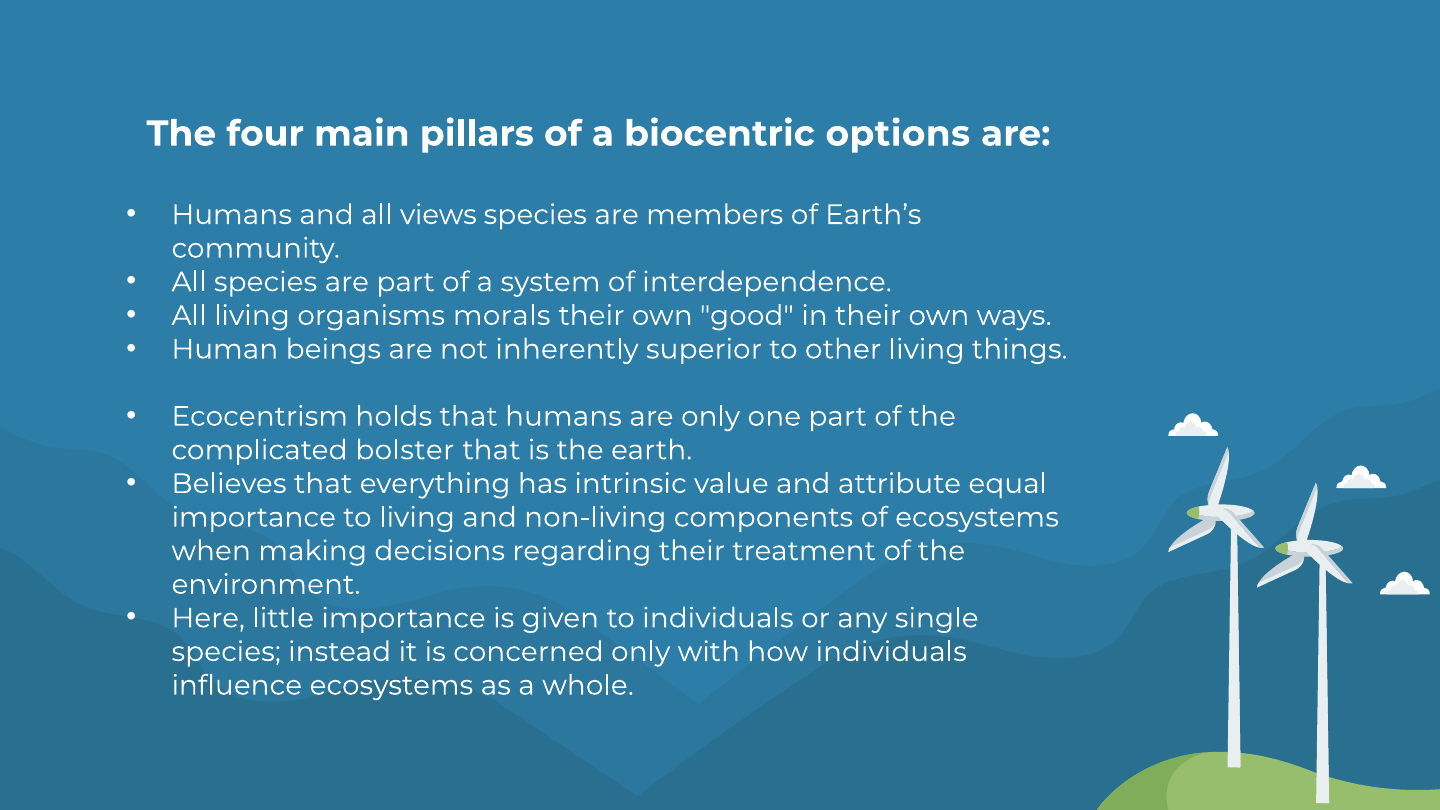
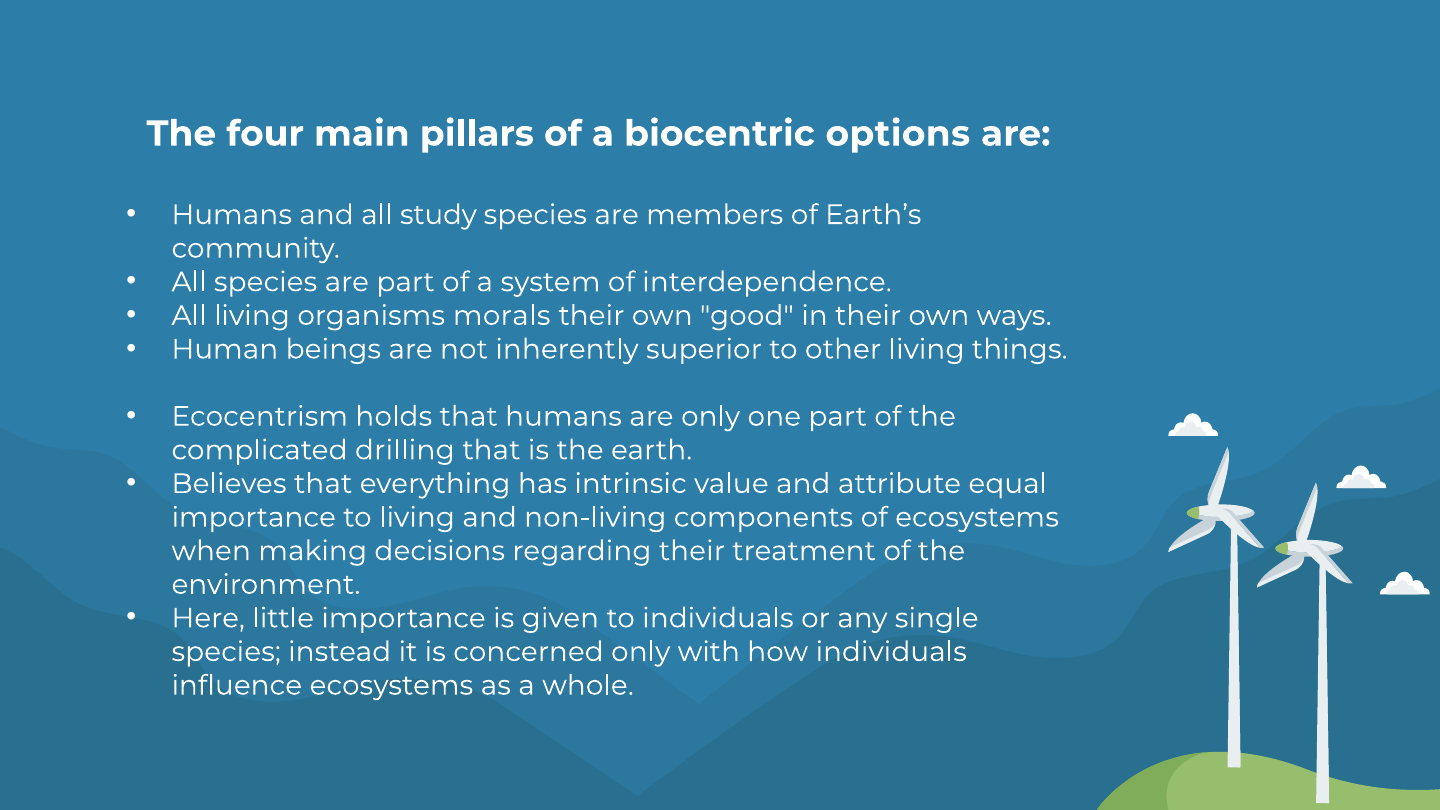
views: views -> study
bolster: bolster -> drilling
